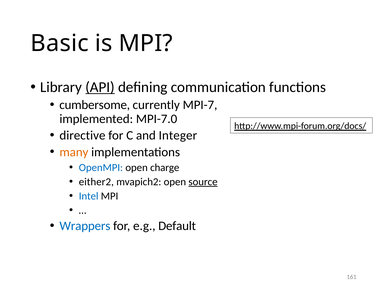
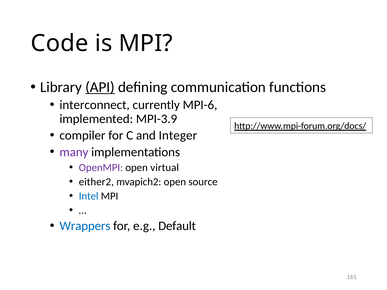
Basic: Basic -> Code
cumbersome: cumbersome -> interconnect
MPI-7: MPI-7 -> MPI-6
MPI-7.0: MPI-7.0 -> MPI-3.9
directive: directive -> compiler
many colour: orange -> purple
OpenMPI colour: blue -> purple
charge: charge -> virtual
source underline: present -> none
